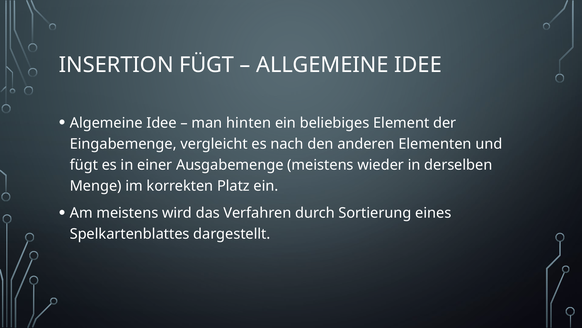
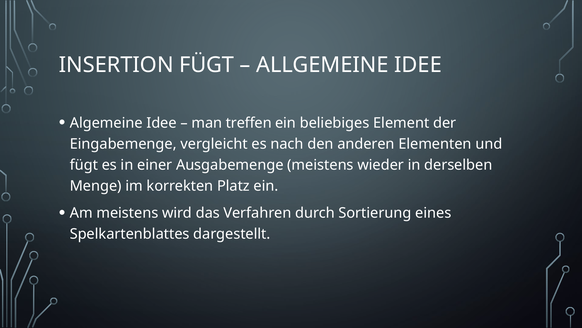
hinten: hinten -> treffen
